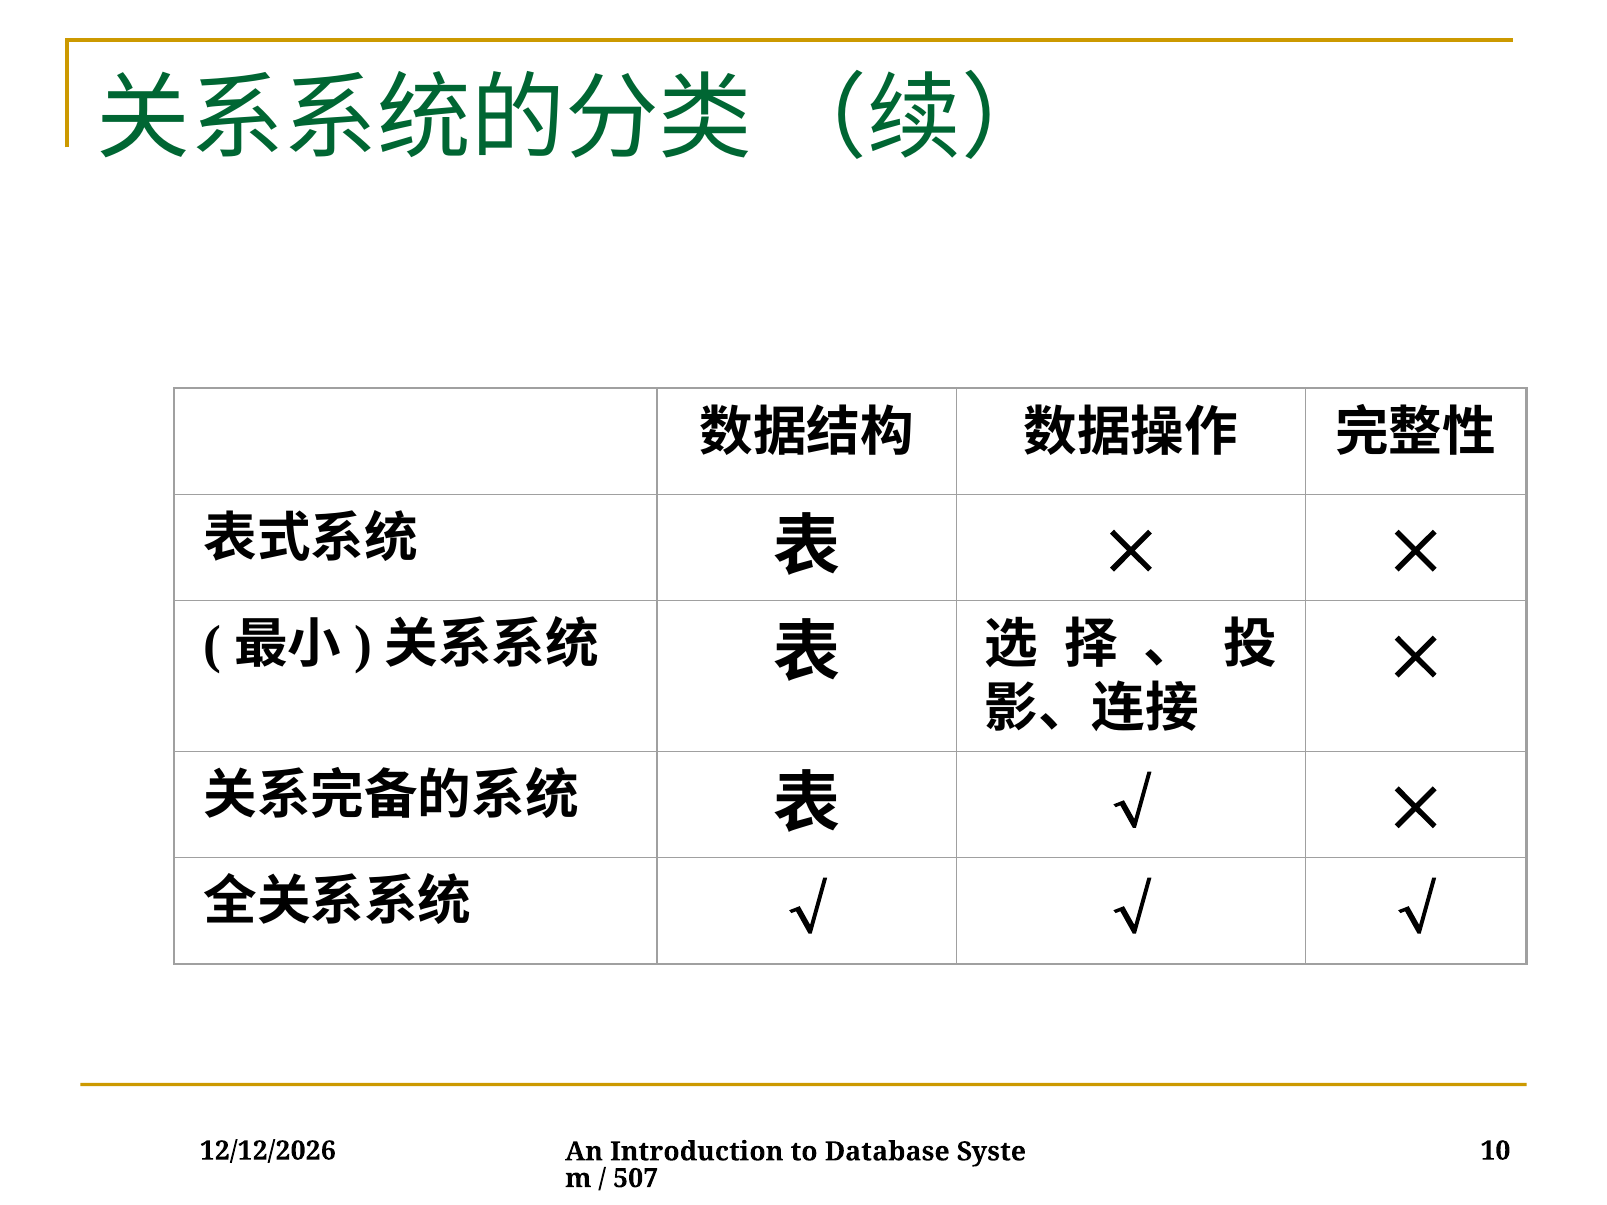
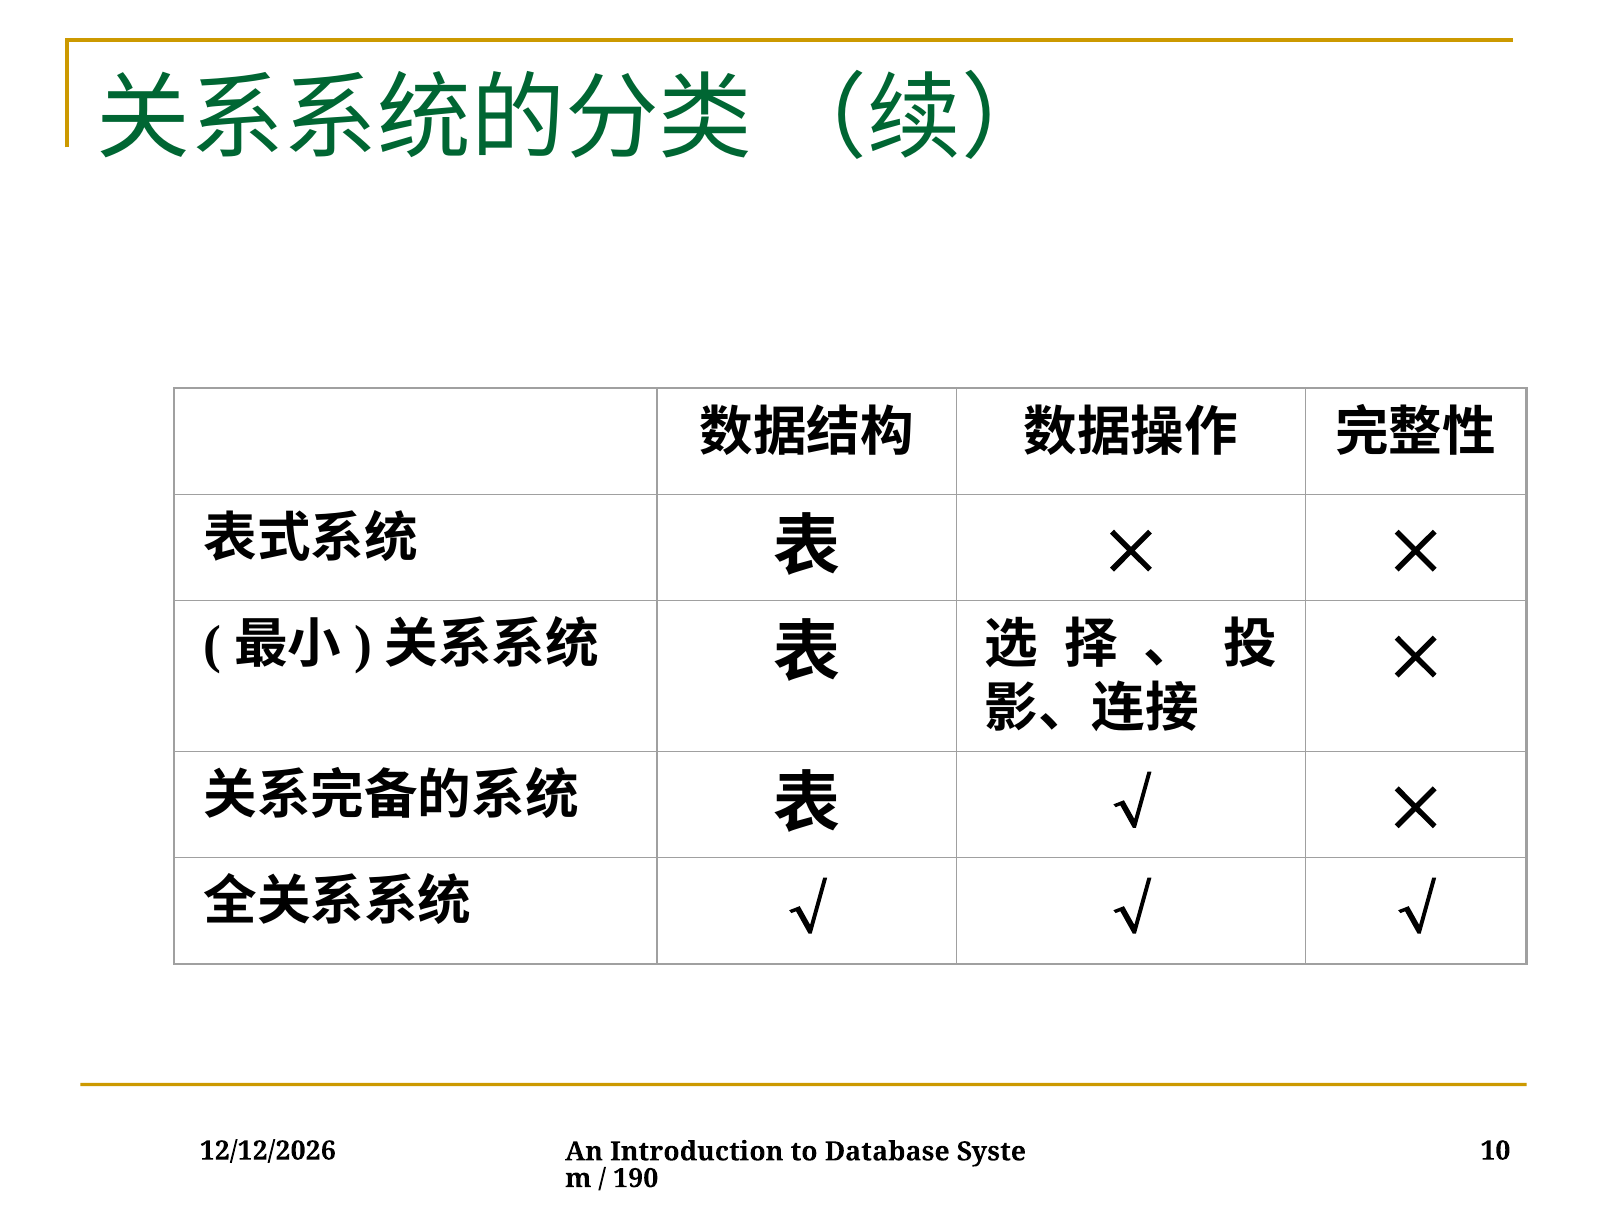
507: 507 -> 190
